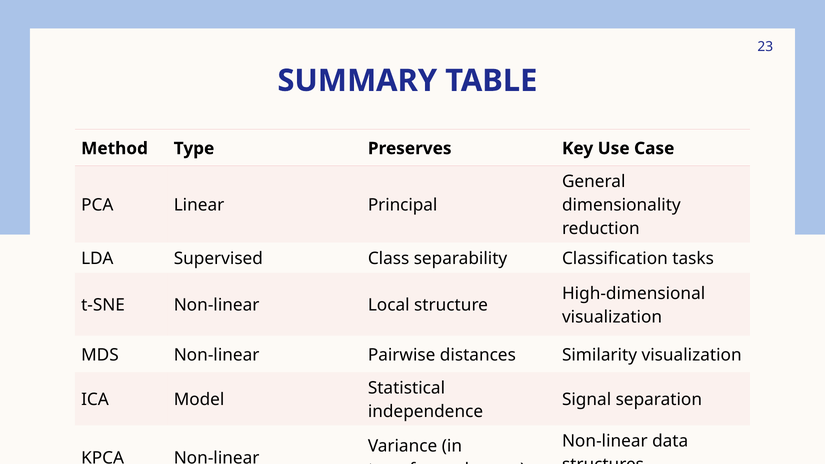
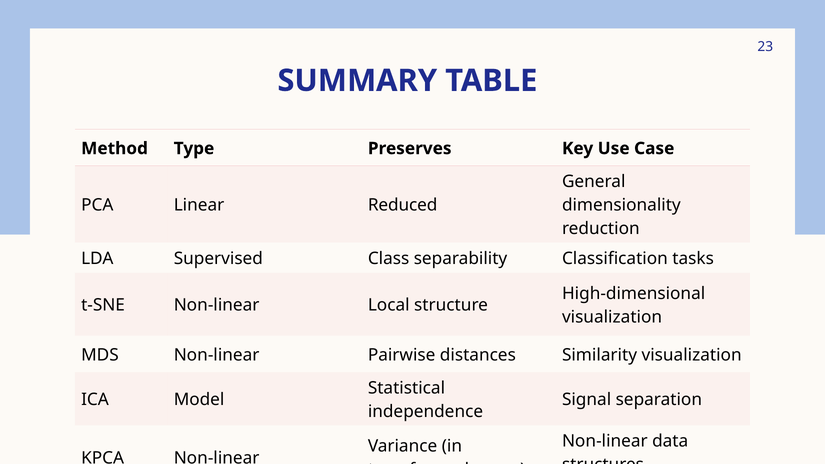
Principal: Principal -> Reduced
